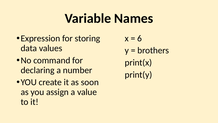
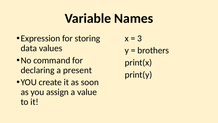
6: 6 -> 3
number: number -> present
